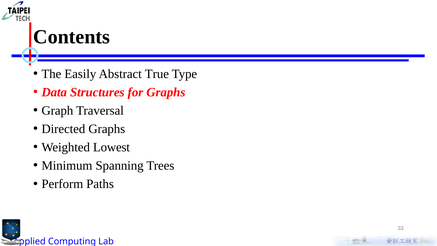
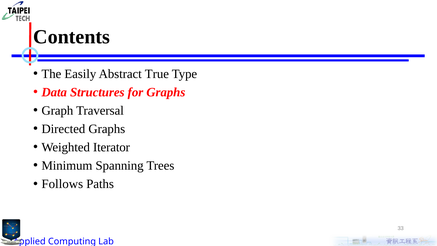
Lowest: Lowest -> Iterator
Perform: Perform -> Follows
